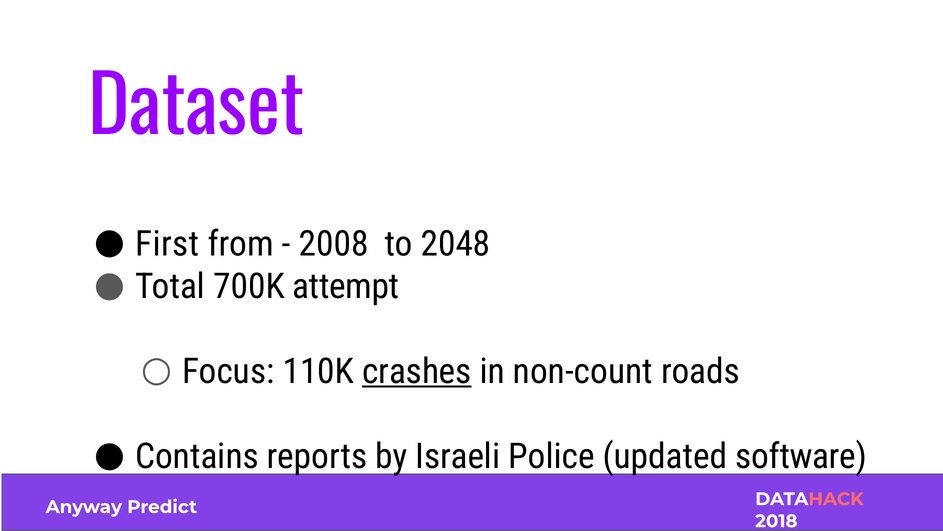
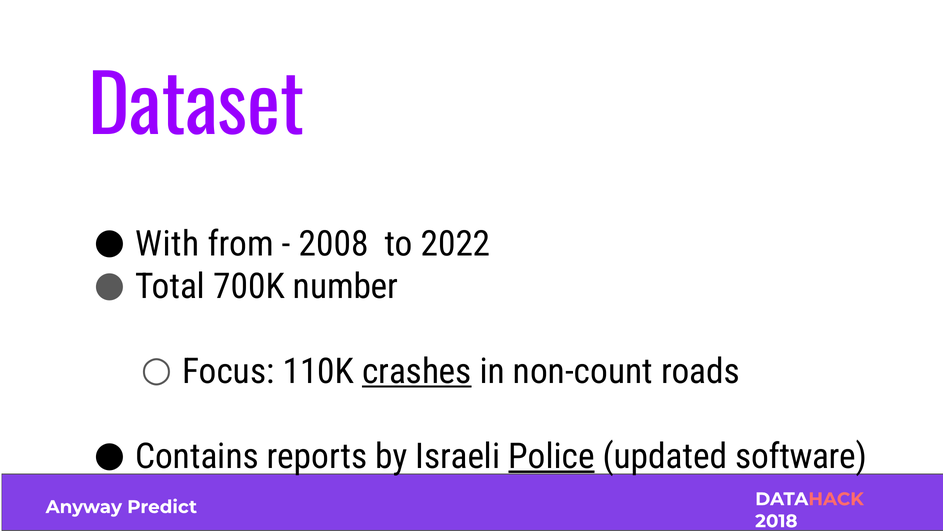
First: First -> With
2048: 2048 -> 2022
attempt: attempt -> number
Police underline: none -> present
